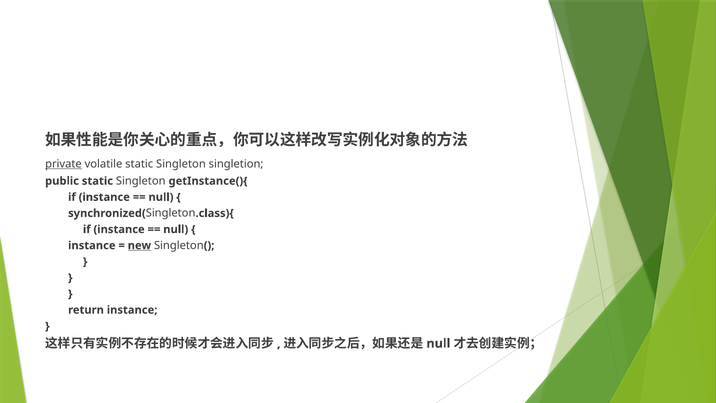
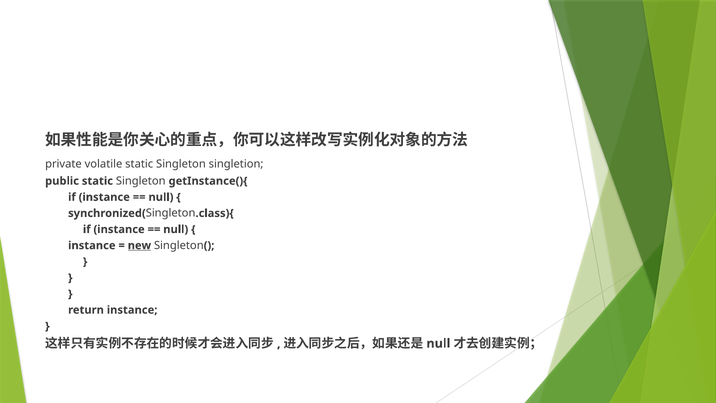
private underline: present -> none
